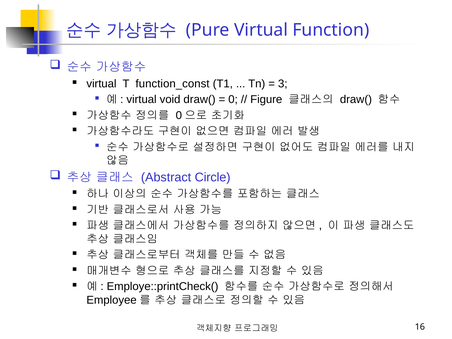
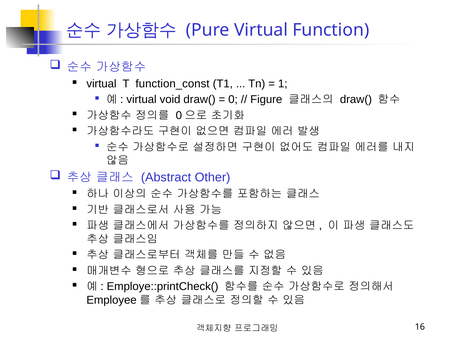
3: 3 -> 1
Circle: Circle -> Other
